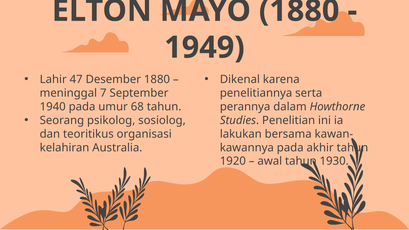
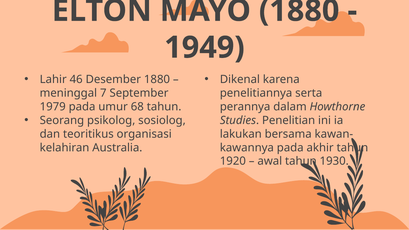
47: 47 -> 46
1940: 1940 -> 1979
